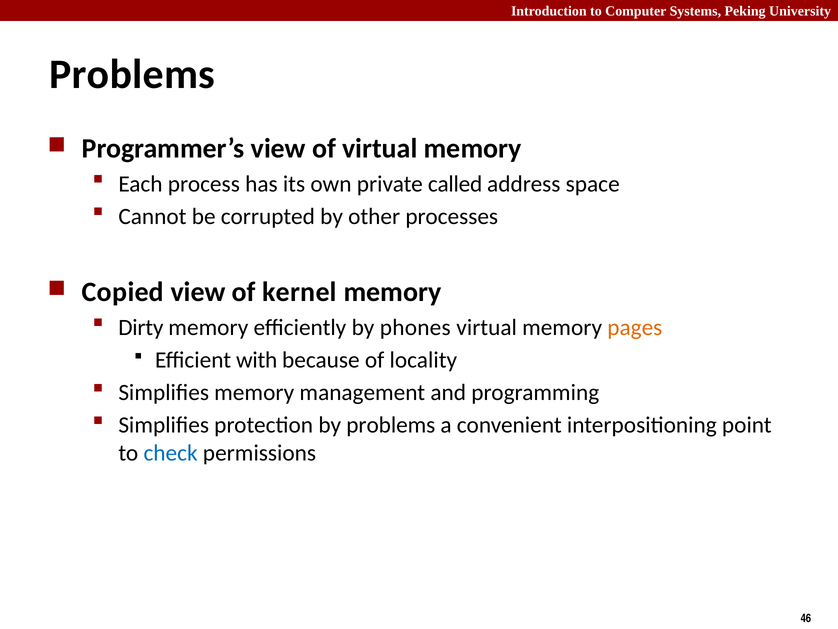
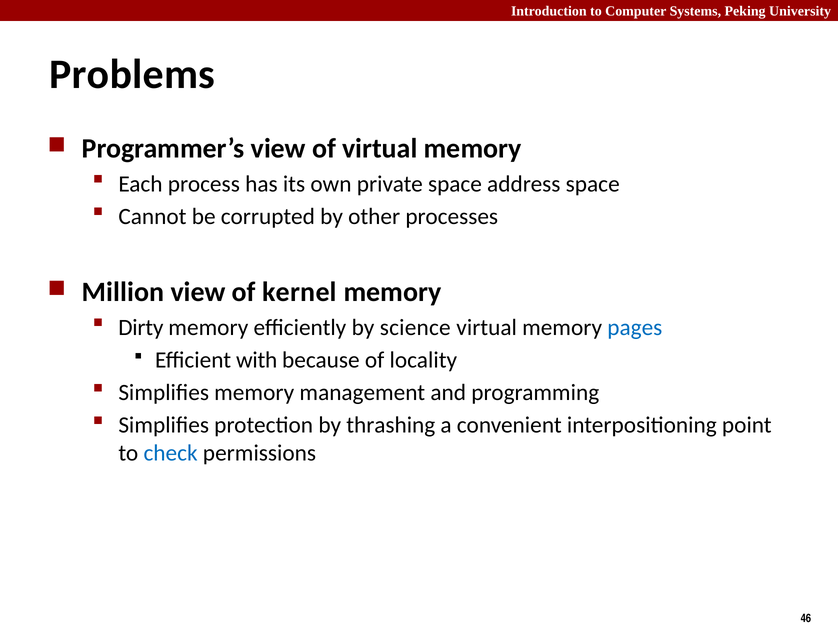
private called: called -> space
Copied: Copied -> Million
phones: phones -> science
pages colour: orange -> blue
by problems: problems -> thrashing
